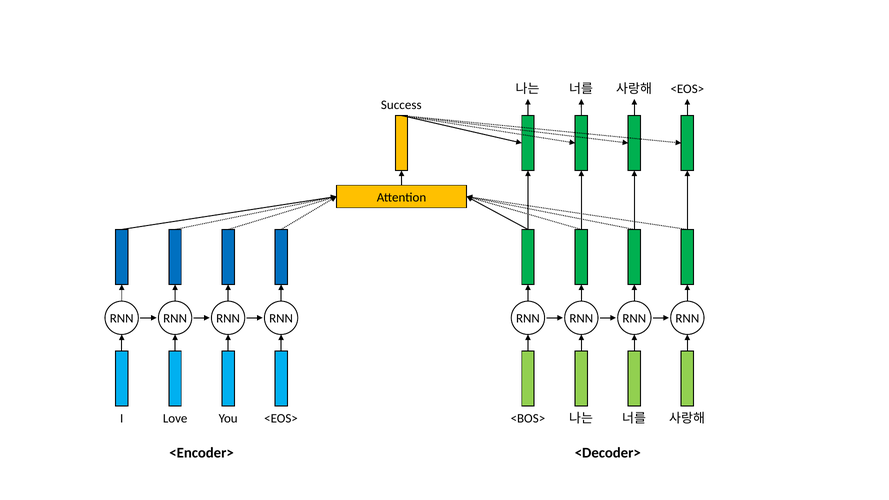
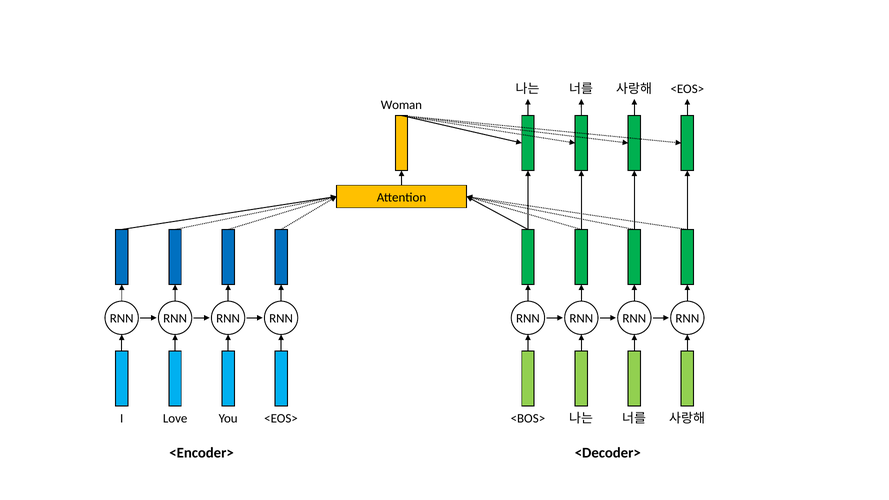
Success: Success -> Woman
